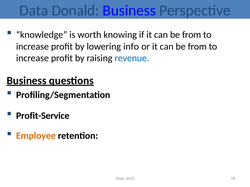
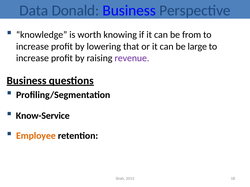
info: info -> that
from at (197, 47): from -> large
revenue colour: blue -> purple
Profit-Service: Profit-Service -> Know-Service
